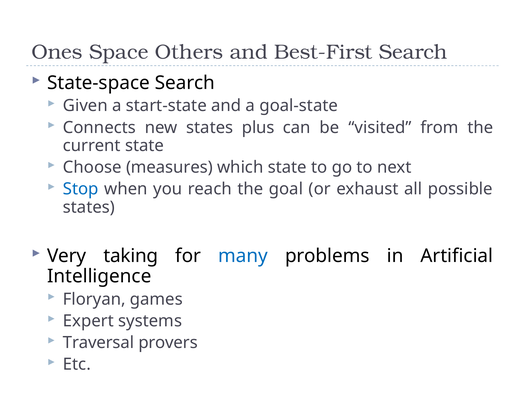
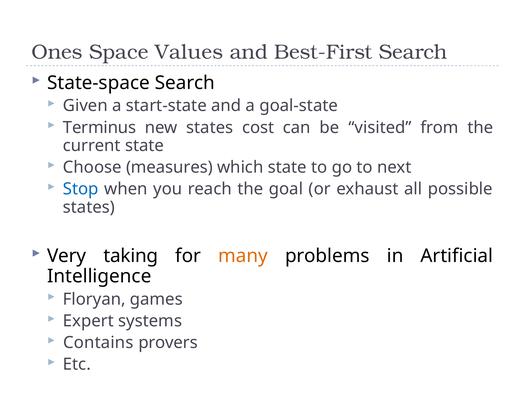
Others: Others -> Values
Connects: Connects -> Terminus
plus: plus -> cost
many colour: blue -> orange
Traversal: Traversal -> Contains
